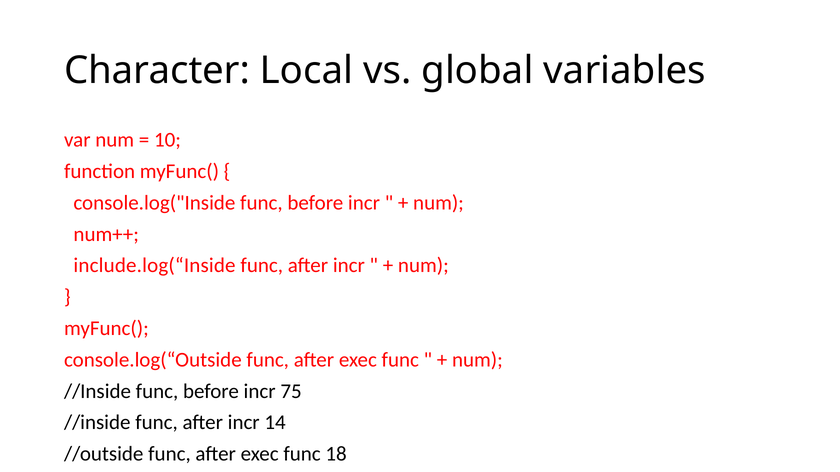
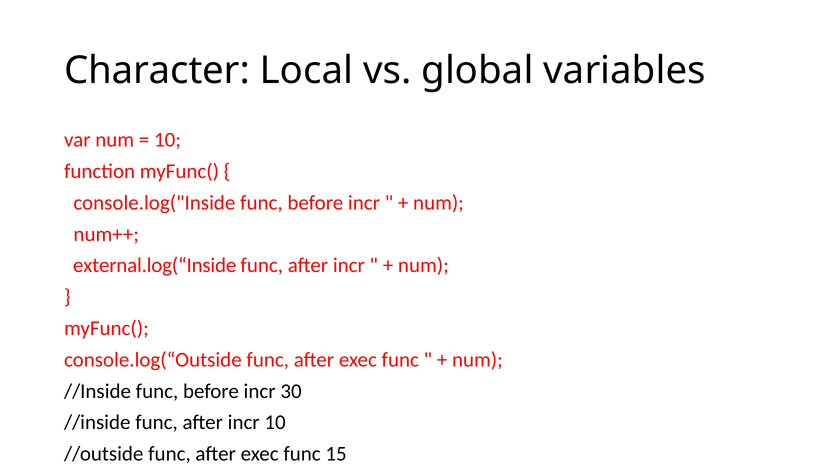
include.log(“Inside: include.log(“Inside -> external.log(“Inside
75: 75 -> 30
incr 14: 14 -> 10
18: 18 -> 15
